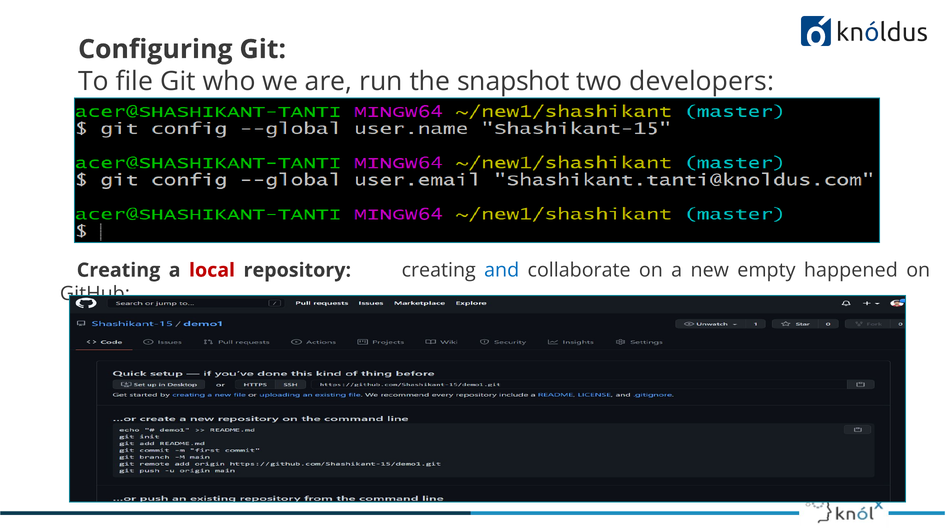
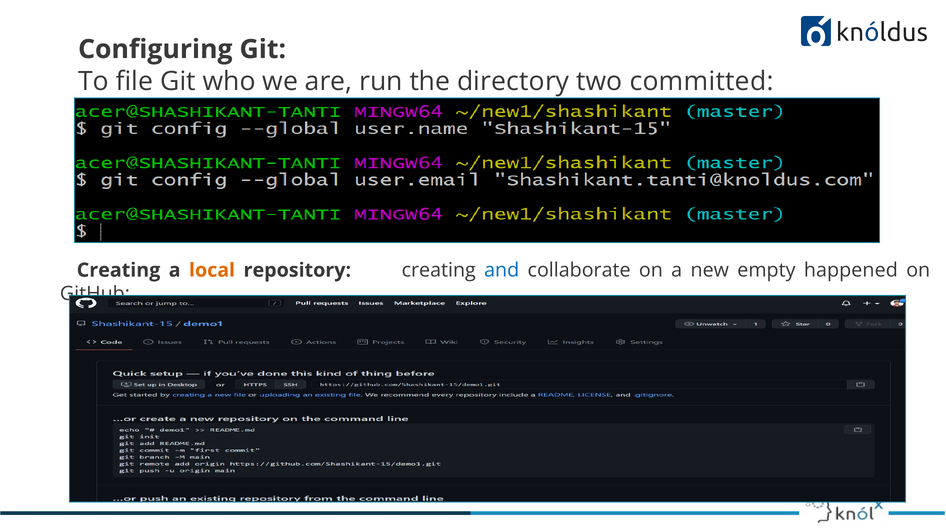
snapshot: snapshot -> directory
developers: developers -> committed
local colour: red -> orange
